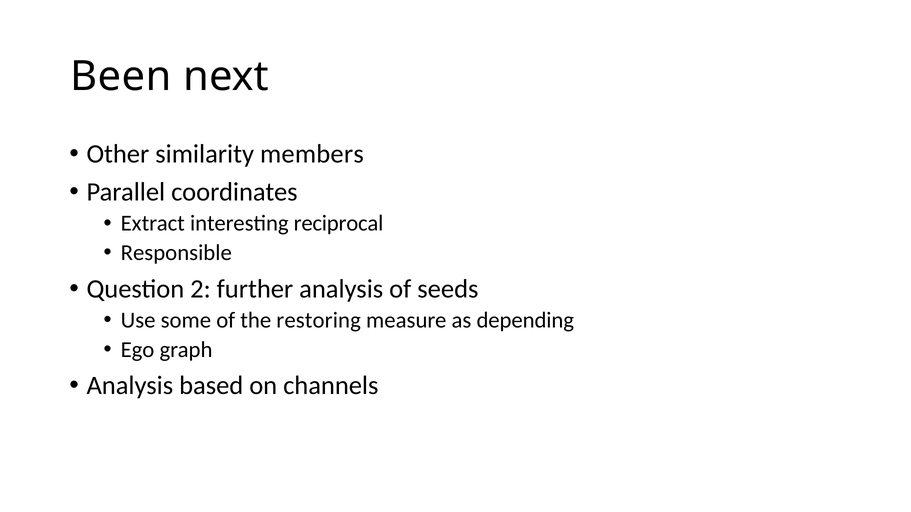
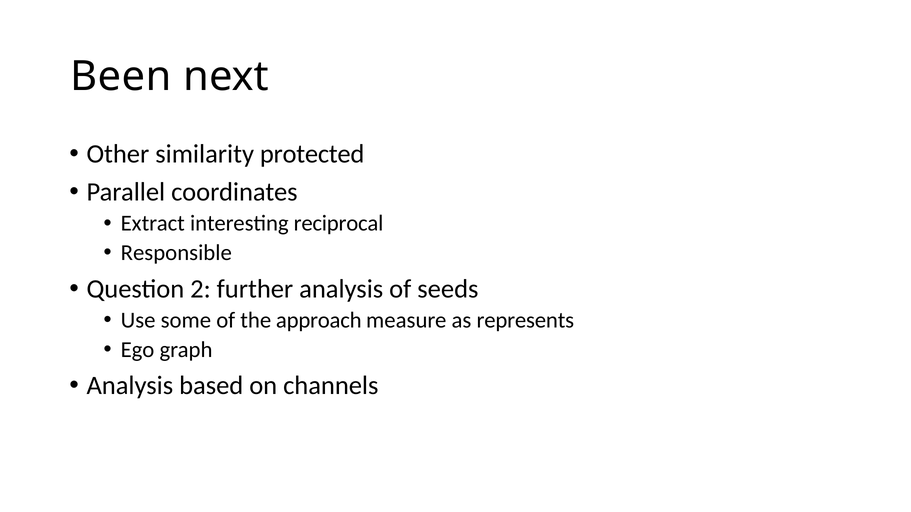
members: members -> protected
restoring: restoring -> approach
depending: depending -> represents
